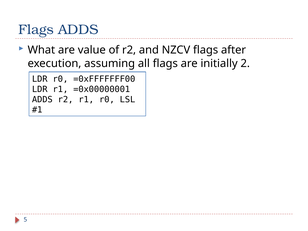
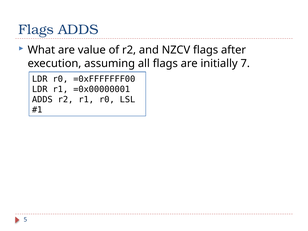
2: 2 -> 7
